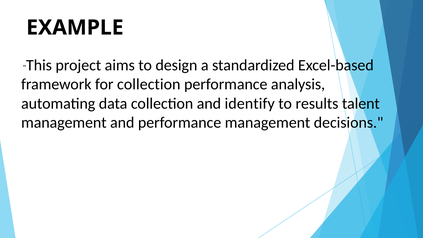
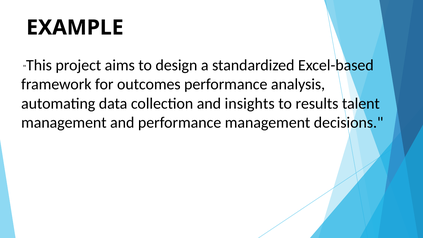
for collection: collection -> outcomes
identify: identify -> insights
